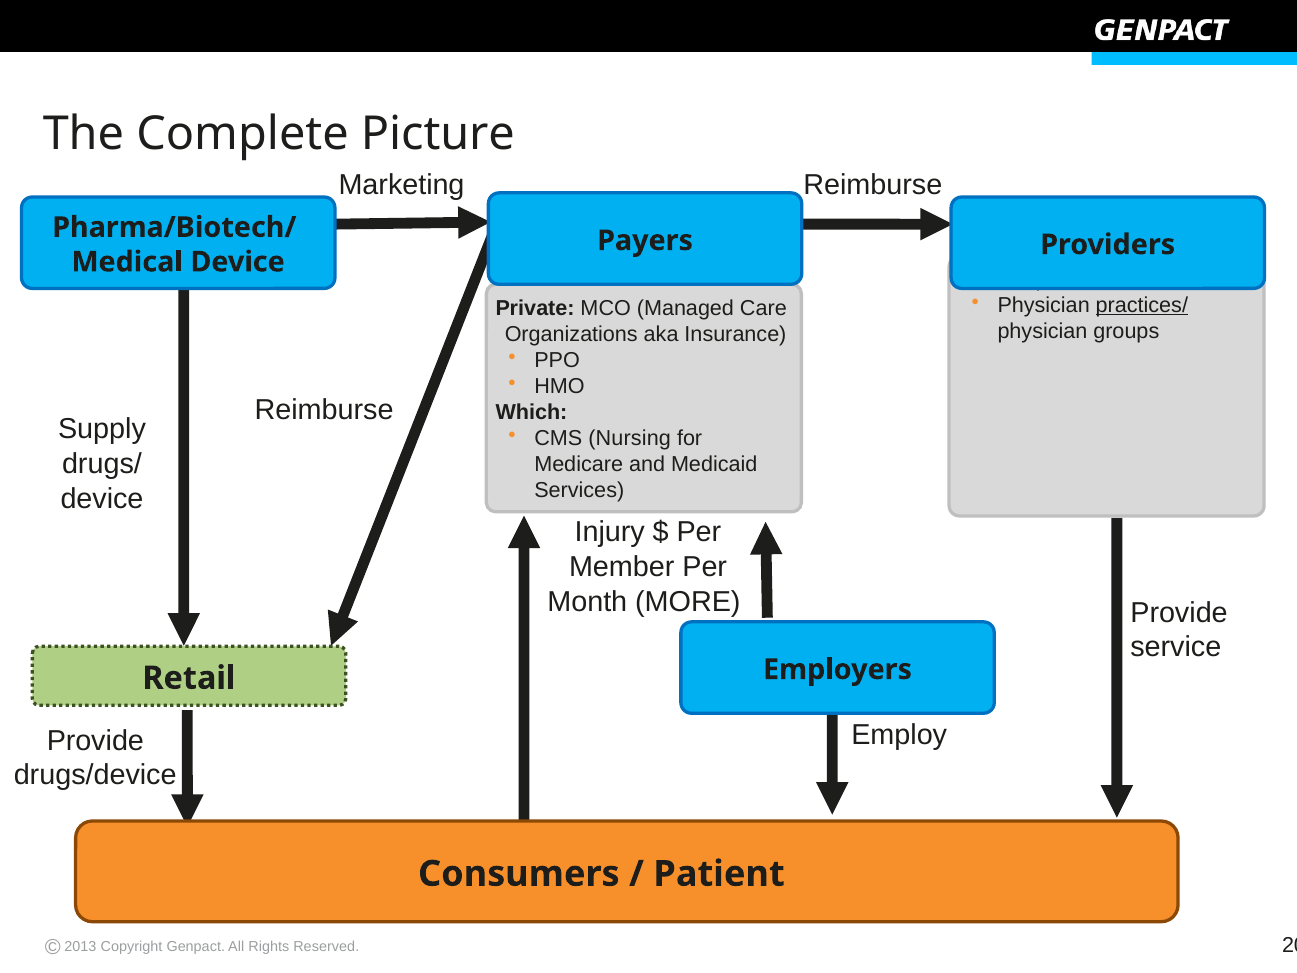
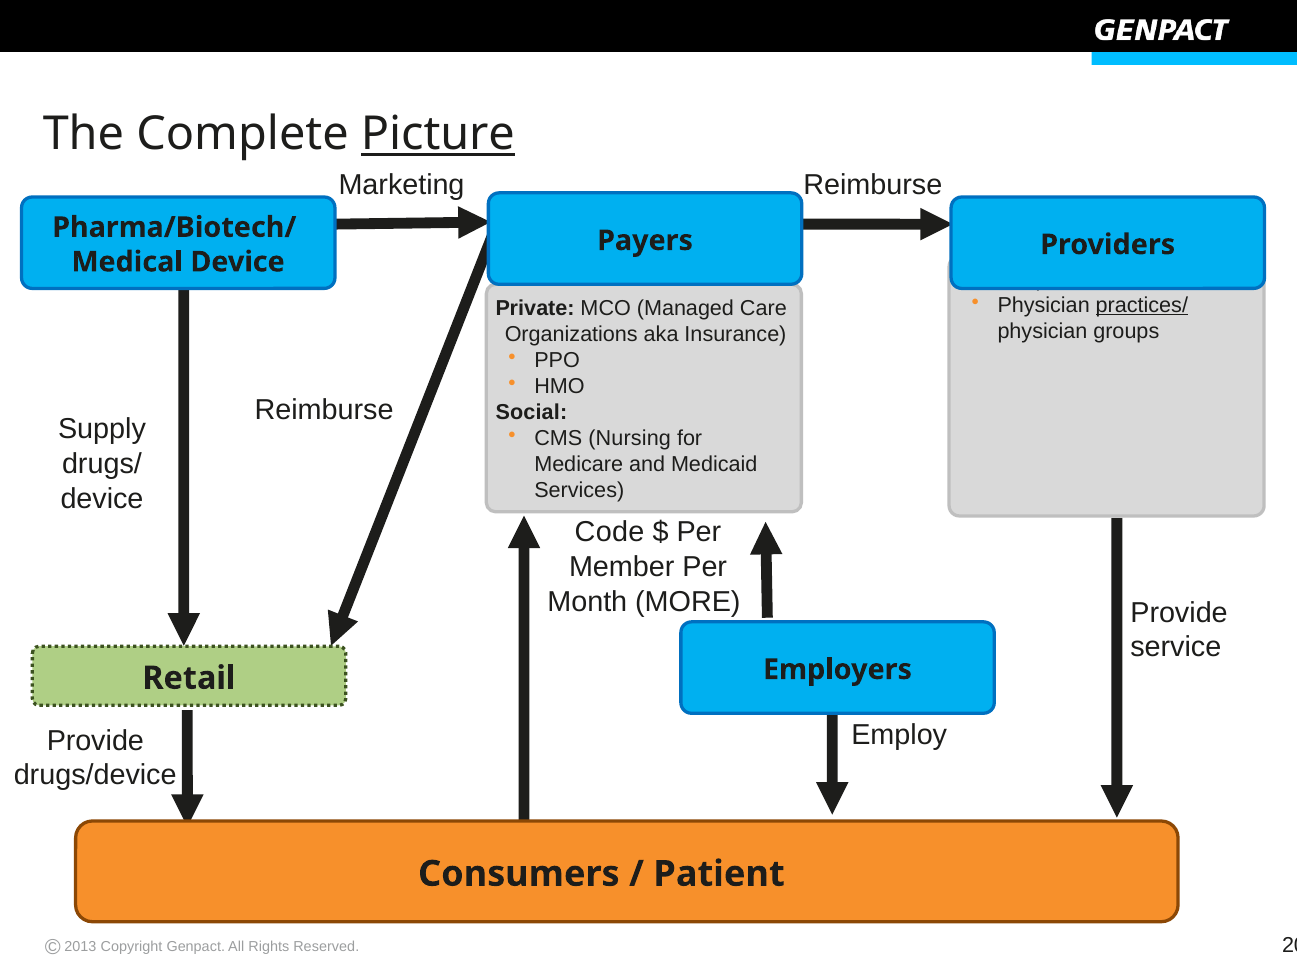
Picture underline: none -> present
Which: Which -> Social
Injury: Injury -> Code
